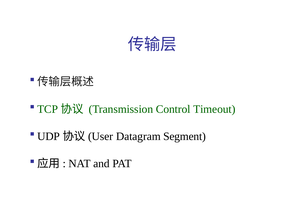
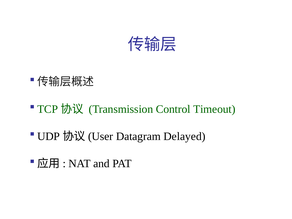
Segment: Segment -> Delayed
